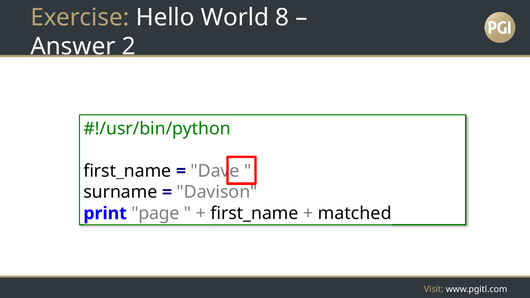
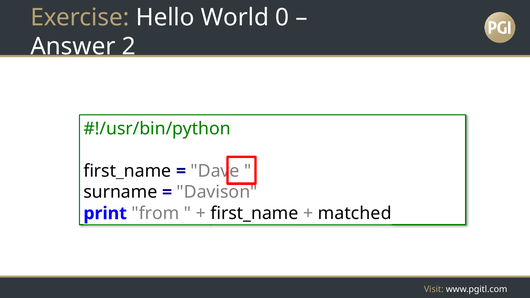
8: 8 -> 0
page: page -> from
